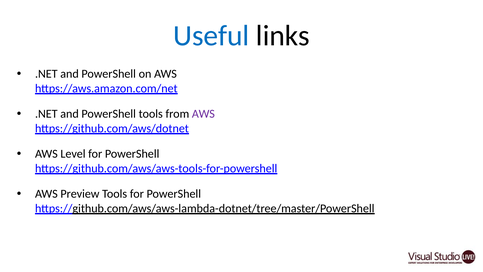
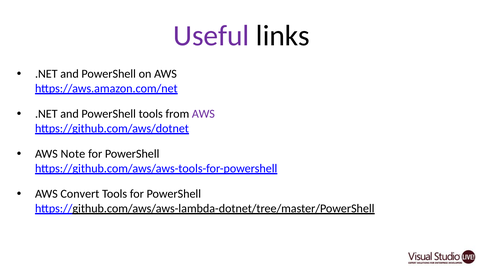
Useful colour: blue -> purple
Level: Level -> Note
Preview: Preview -> Convert
